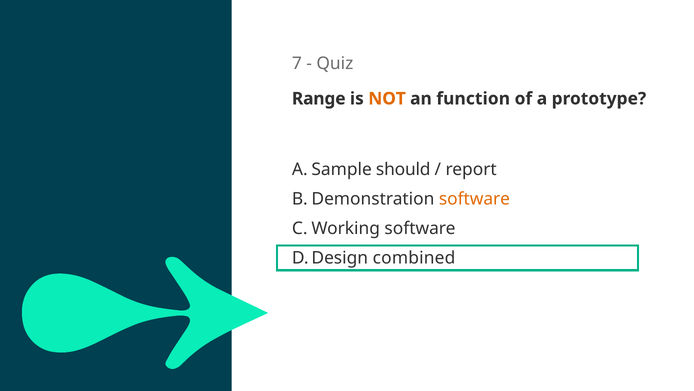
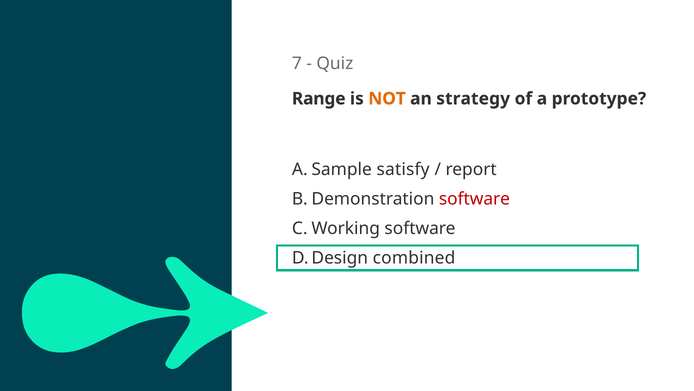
function: function -> strategy
should: should -> satisfy
software at (474, 199) colour: orange -> red
